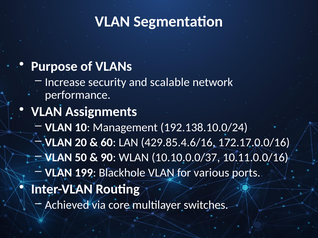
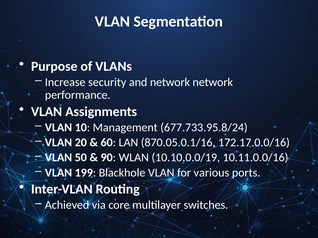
and scalable: scalable -> network
192.138.10.0/24: 192.138.10.0/24 -> 677.733.95.8/24
429.85.4.6/16: 429.85.4.6/16 -> 870.05.0.1/16
10.10.0.0/37: 10.10.0.0/37 -> 10.10.0.0/19
